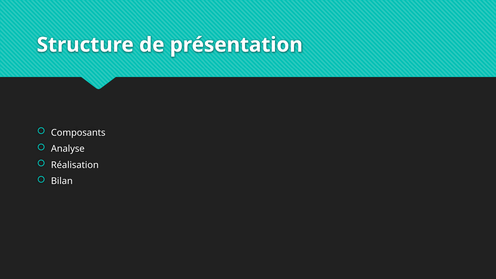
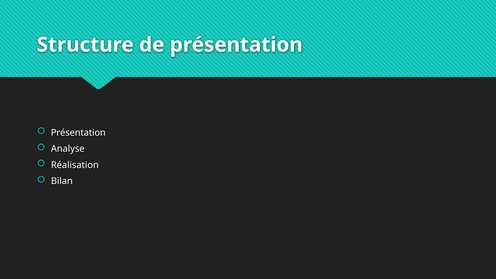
Composants at (78, 133): Composants -> Présentation
